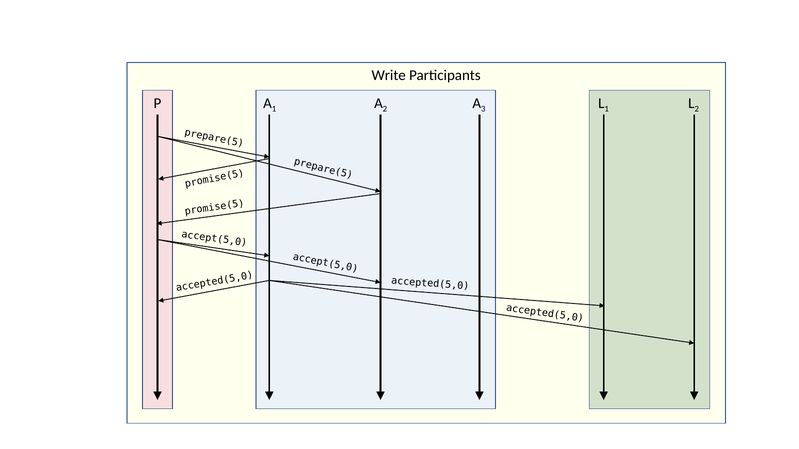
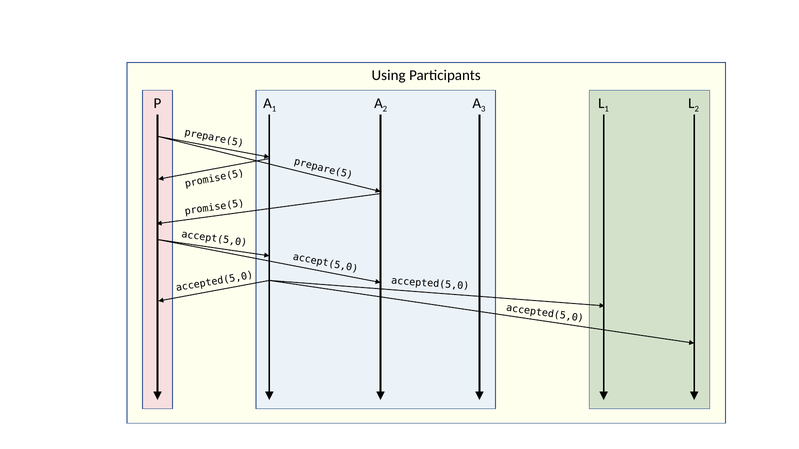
Write: Write -> Using
